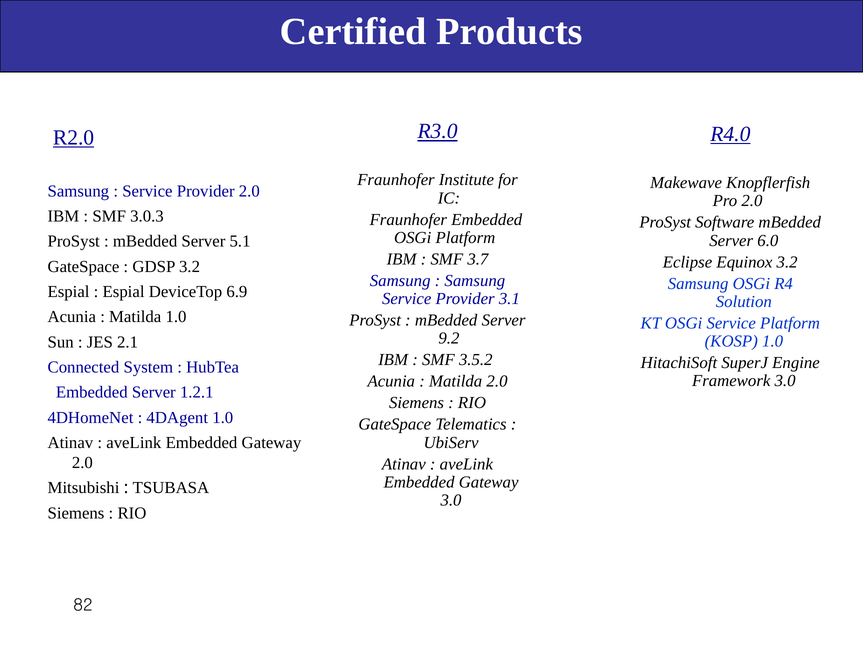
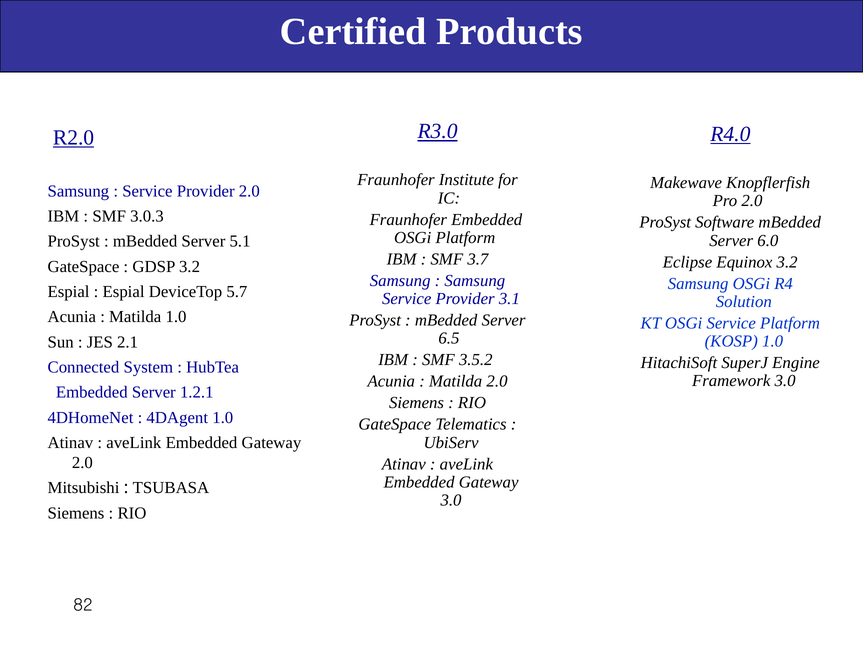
6.9: 6.9 -> 5.7
9.2: 9.2 -> 6.5
